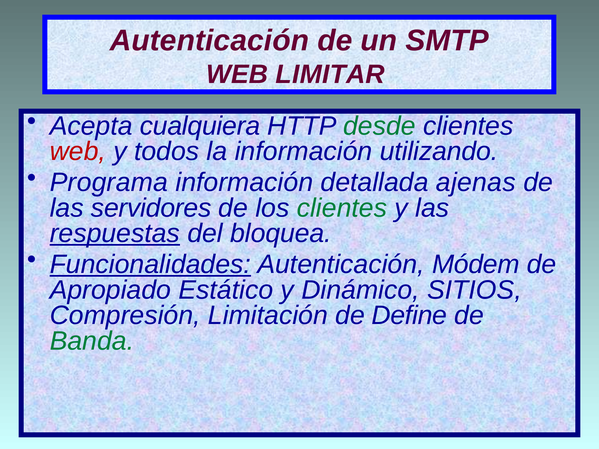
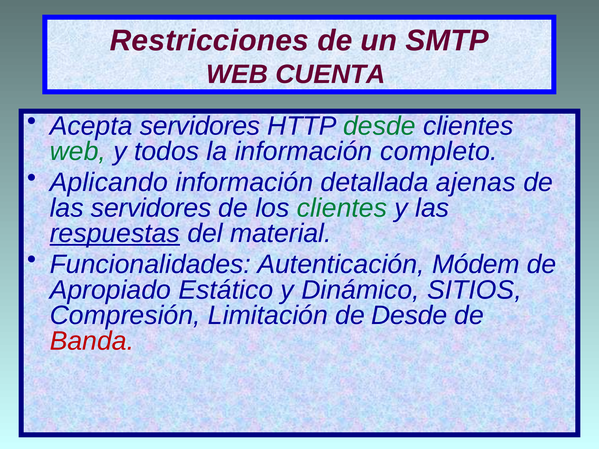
Autenticación at (209, 41): Autenticación -> Restricciones
LIMITAR: LIMITAR -> CUENTA
Acepta cualquiera: cualquiera -> servidores
web at (78, 152) colour: red -> green
utilizando: utilizando -> completo
Programa: Programa -> Aplicando
bloquea: bloquea -> material
Funcionalidades underline: present -> none
de Define: Define -> Desde
Banda colour: green -> red
